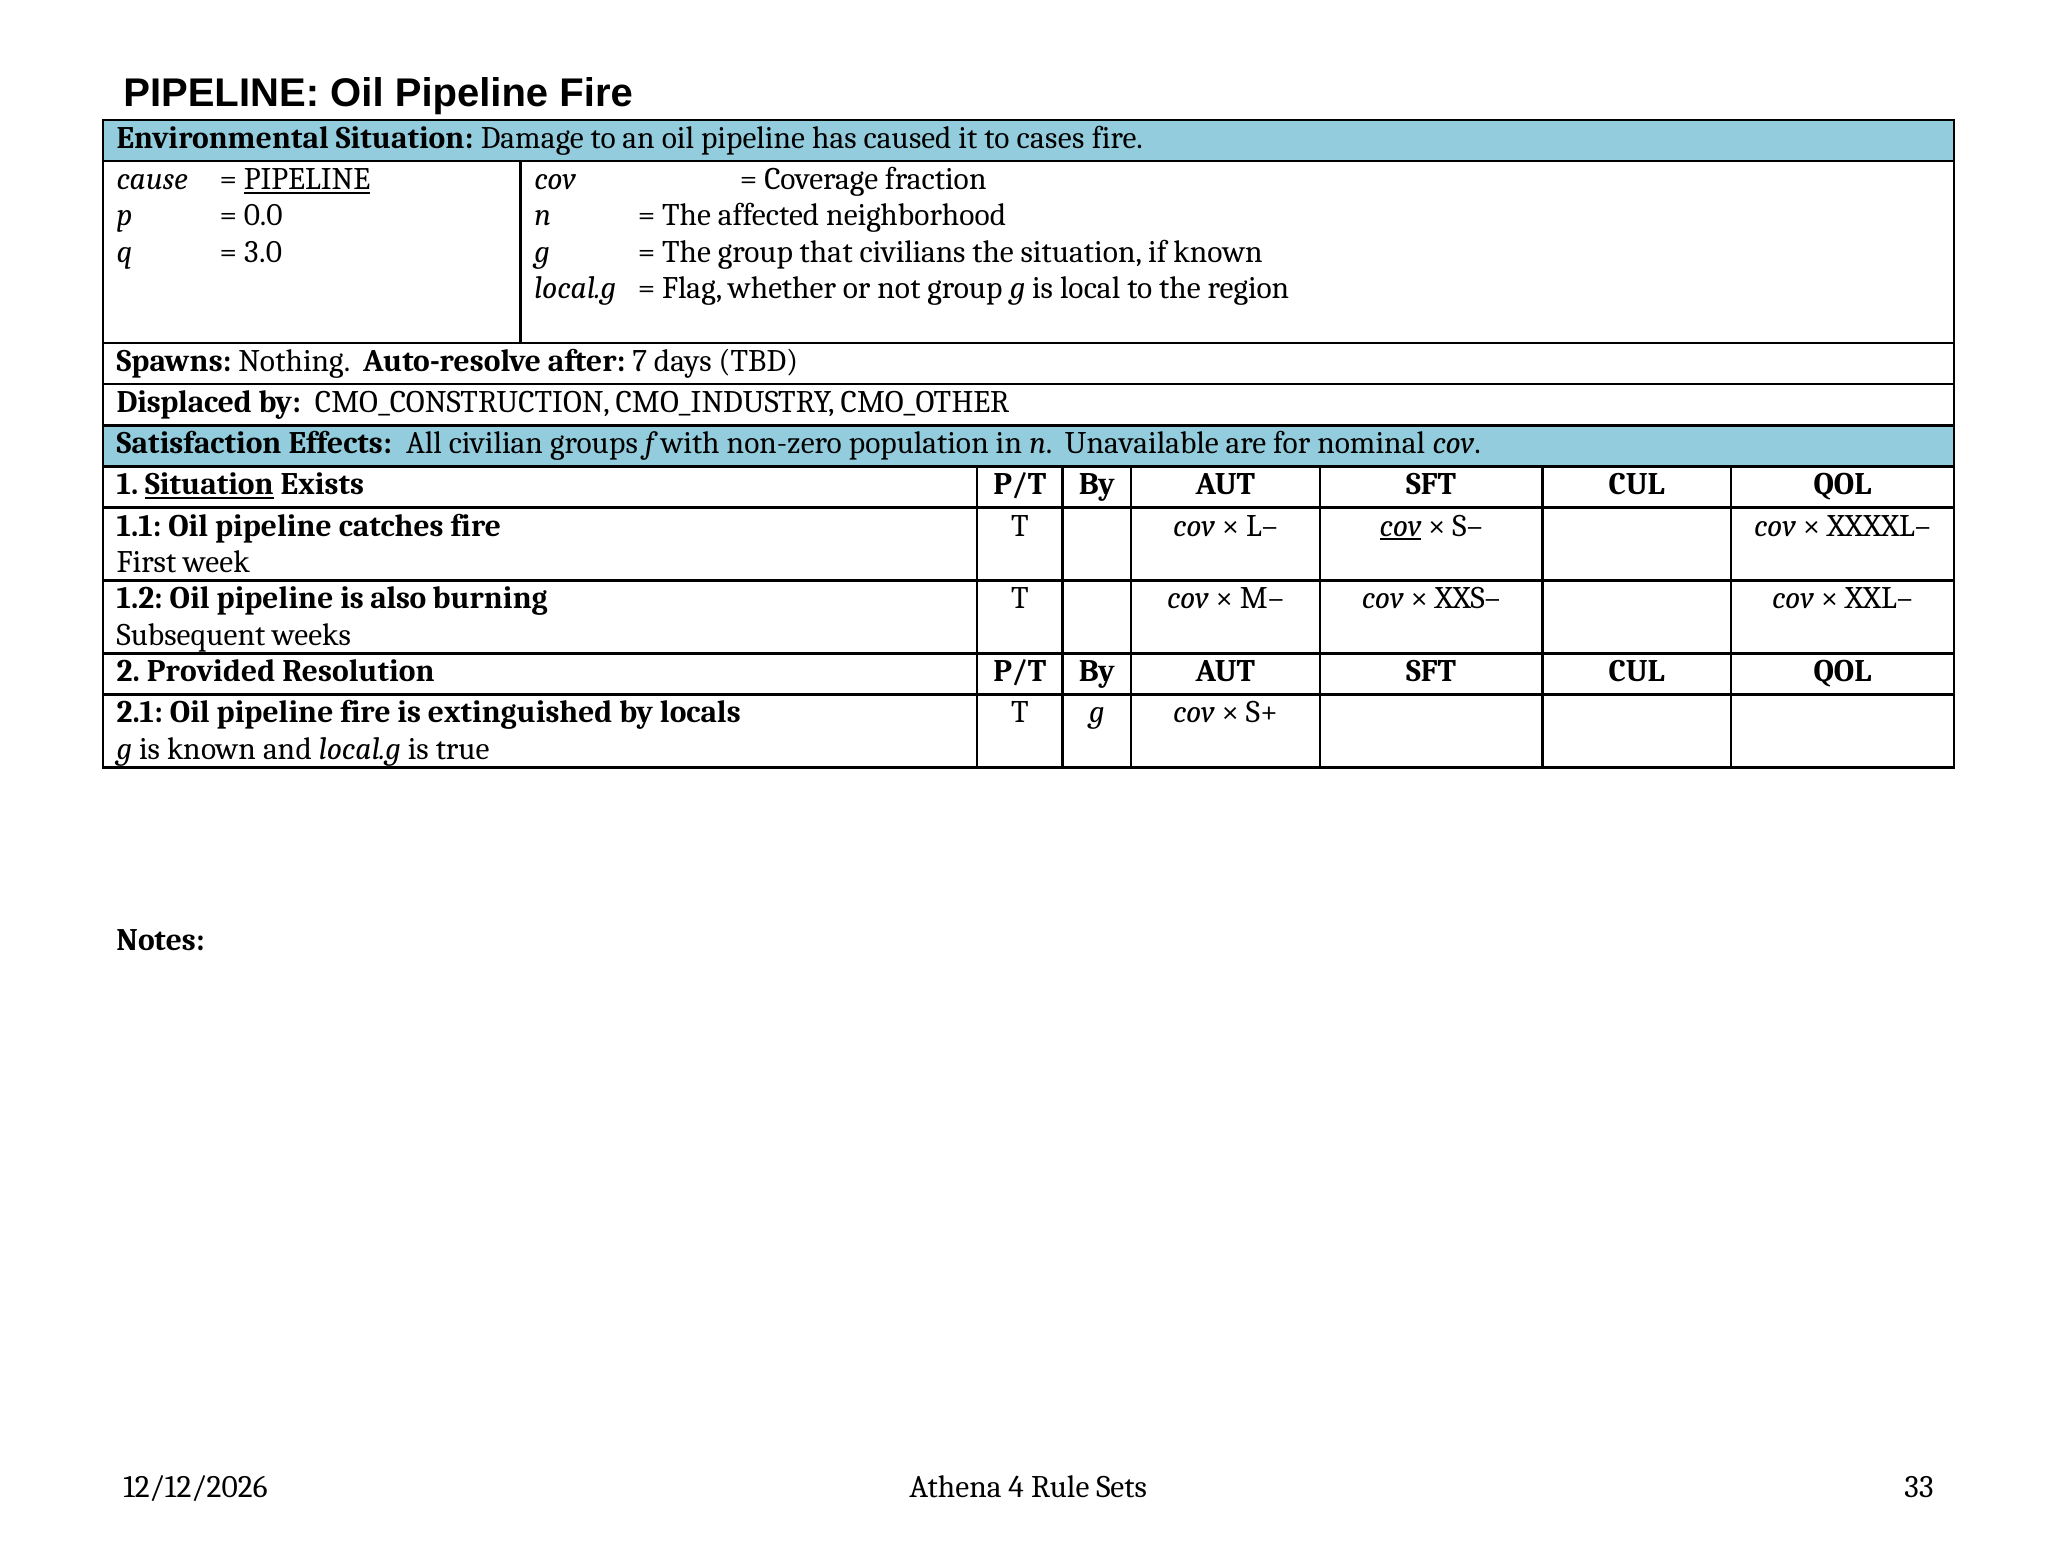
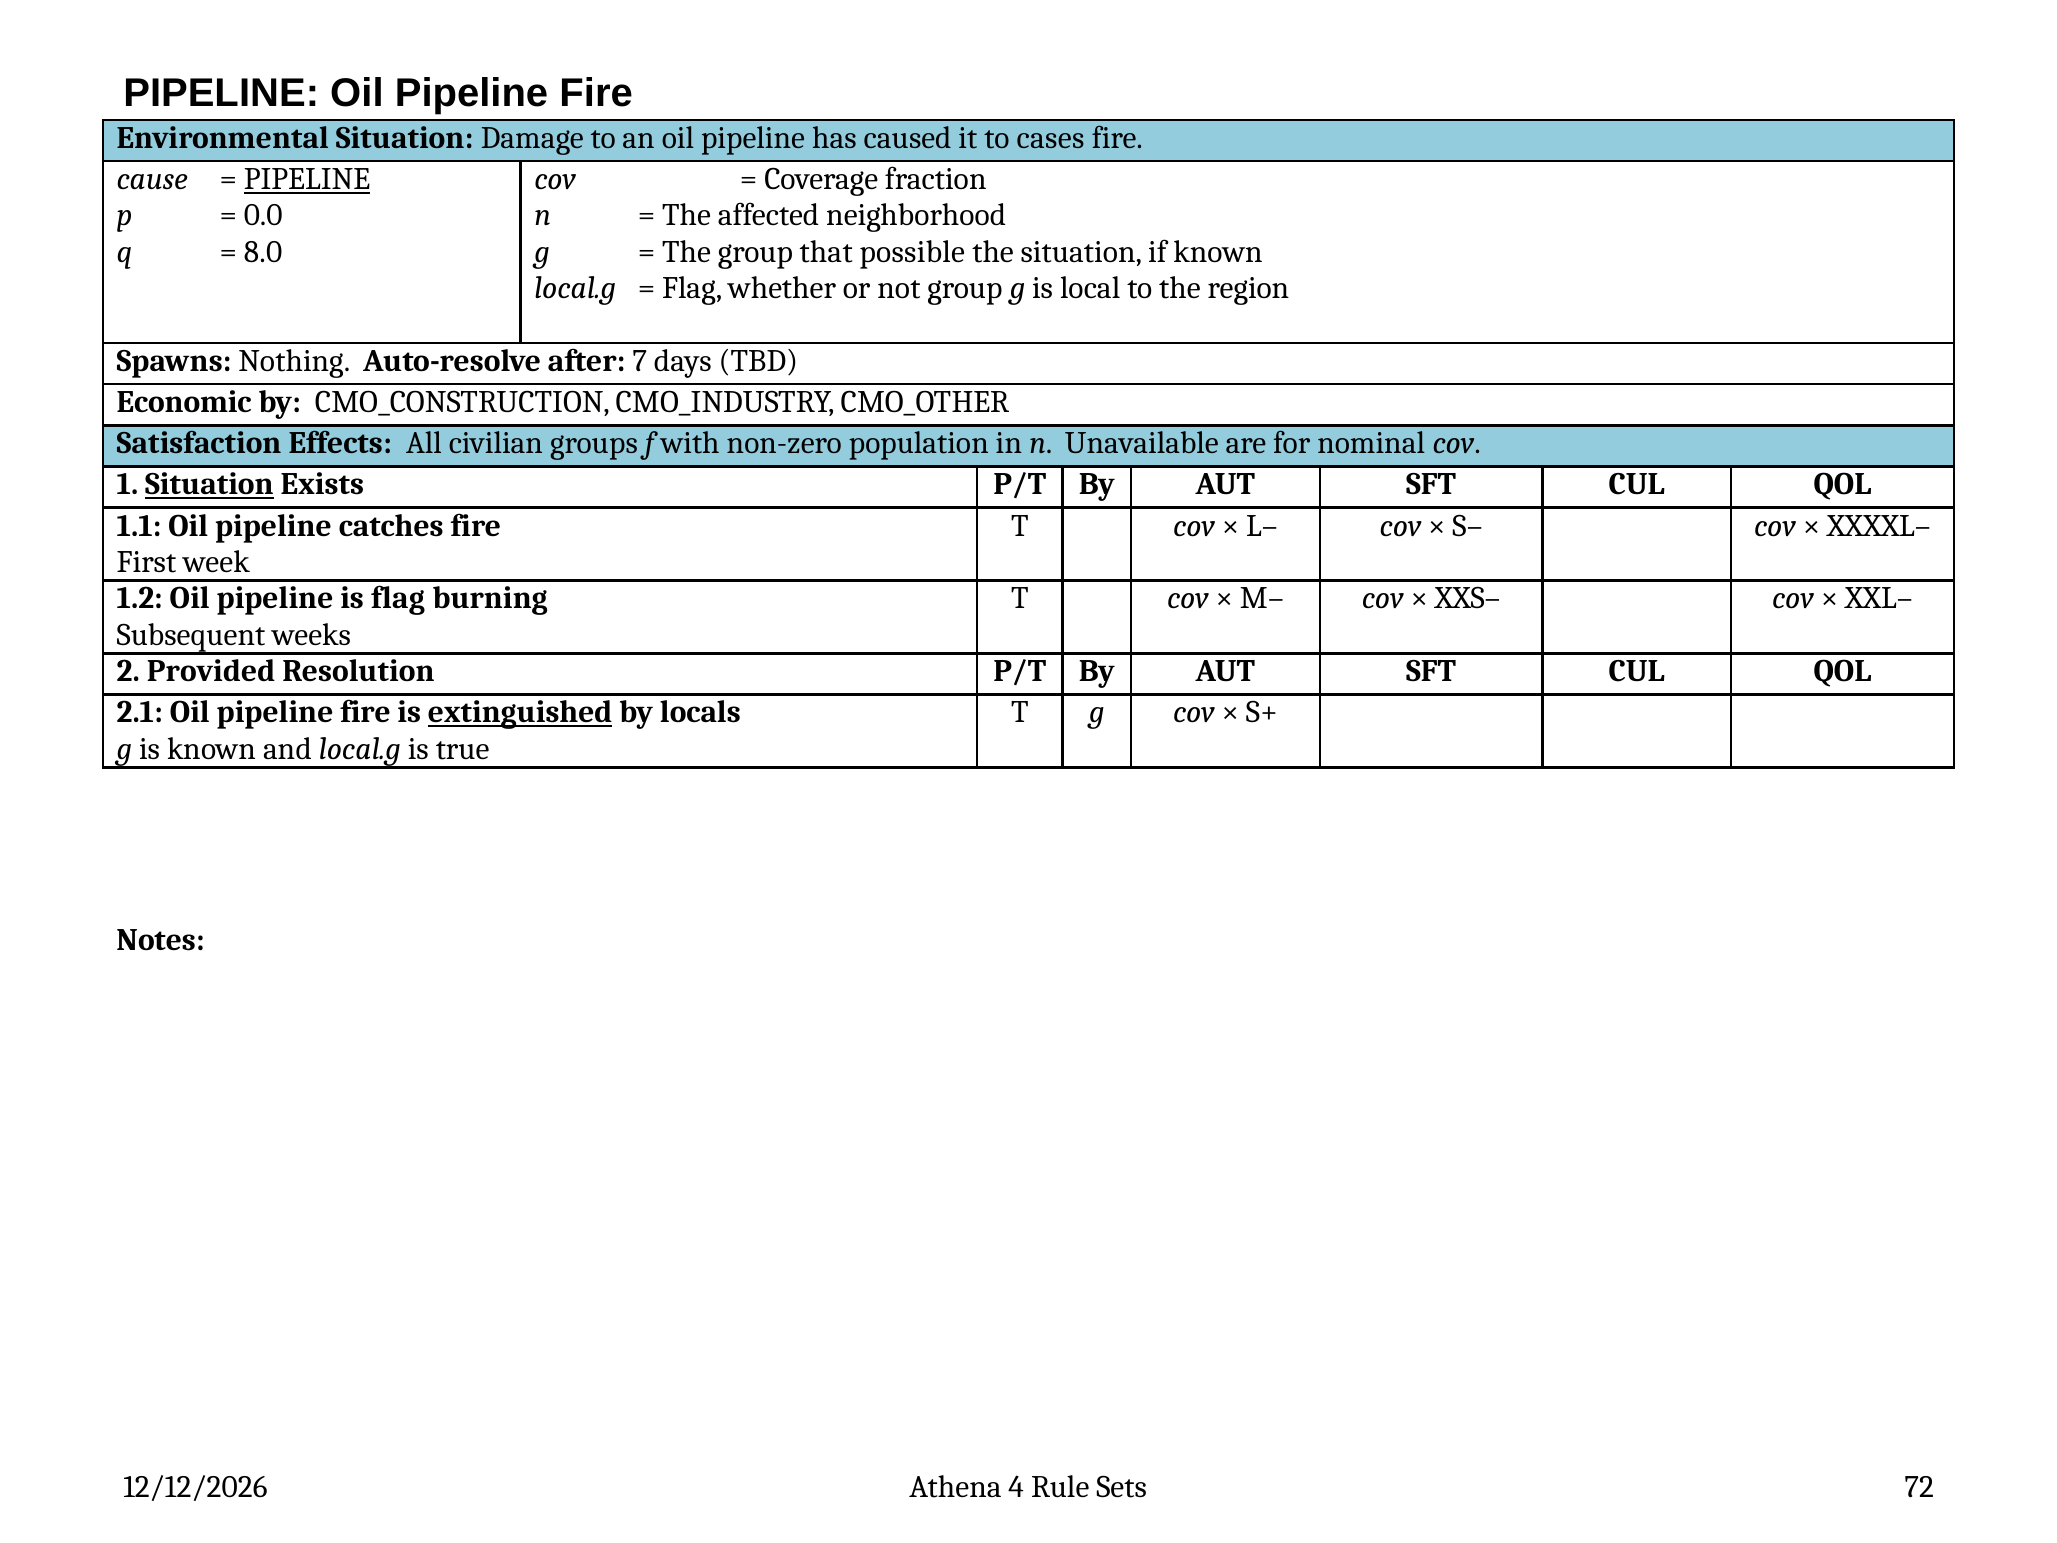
3.0: 3.0 -> 8.0
civilians: civilians -> possible
Displaced: Displaced -> Economic
cov at (1401, 526) underline: present -> none
is also: also -> flag
extinguished underline: none -> present
33: 33 -> 72
